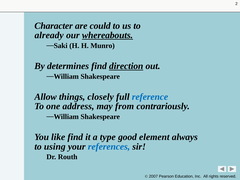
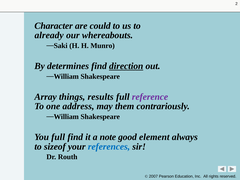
whereabouts underline: present -> none
Allow: Allow -> Array
closely: closely -> results
reference colour: blue -> purple
from: from -> them
You like: like -> full
type: type -> note
using: using -> sizeof
